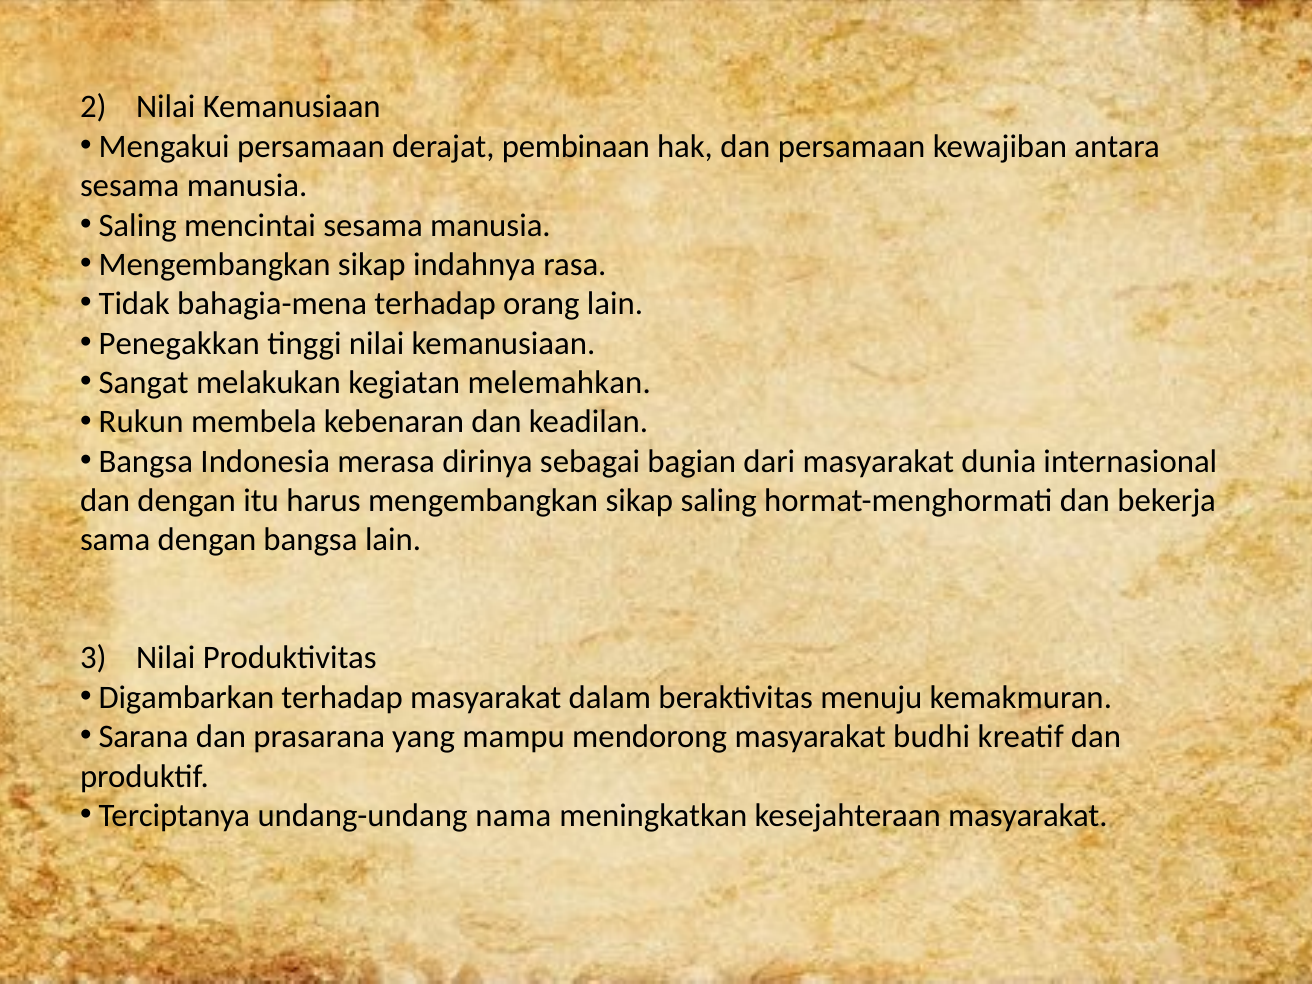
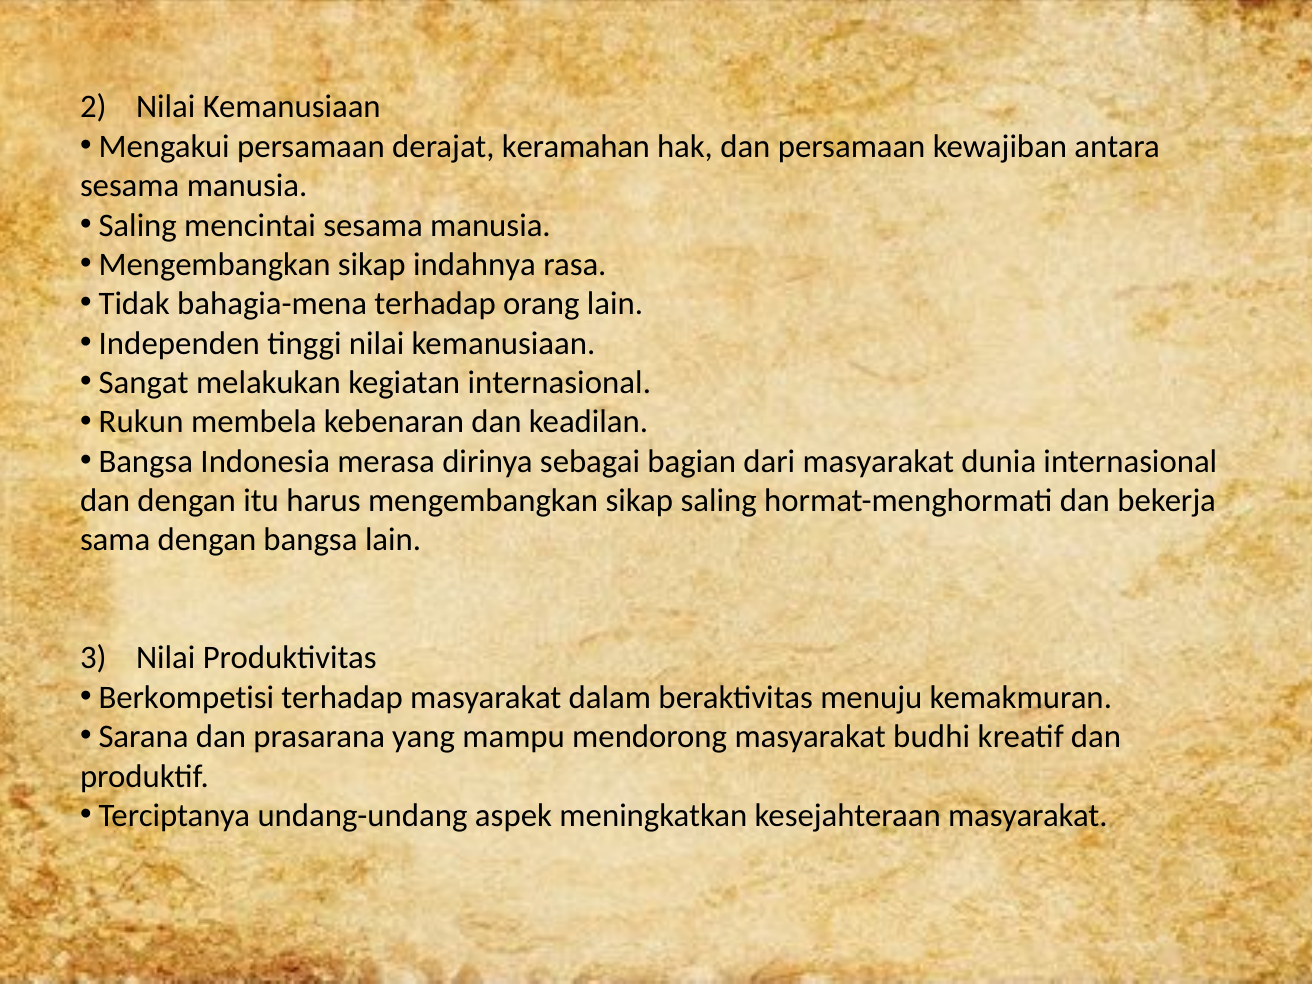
pembinaan: pembinaan -> keramahan
Penegakkan: Penegakkan -> Independen
kegiatan melemahkan: melemahkan -> internasional
Digambarkan: Digambarkan -> Berkompetisi
nama: nama -> aspek
